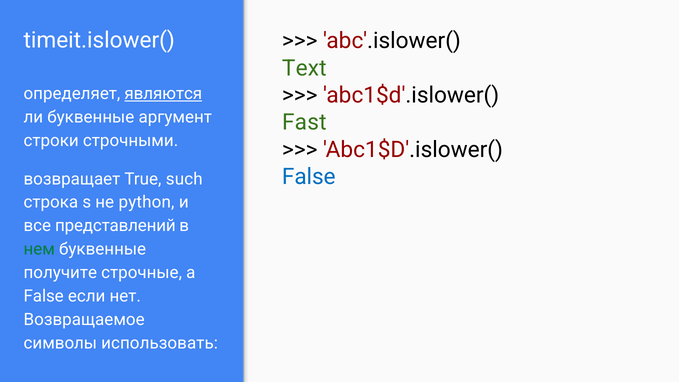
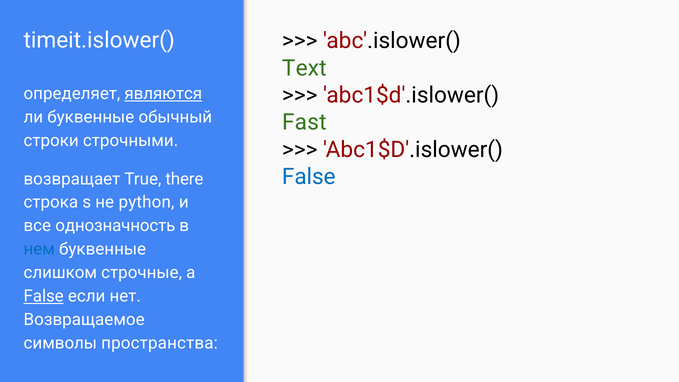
аргумент: аргумент -> обычный
such: such -> there
представлений: представлений -> однозначность
нем colour: green -> blue
получите: получите -> слишком
False at (44, 296) underline: none -> present
использовать: использовать -> пространства
